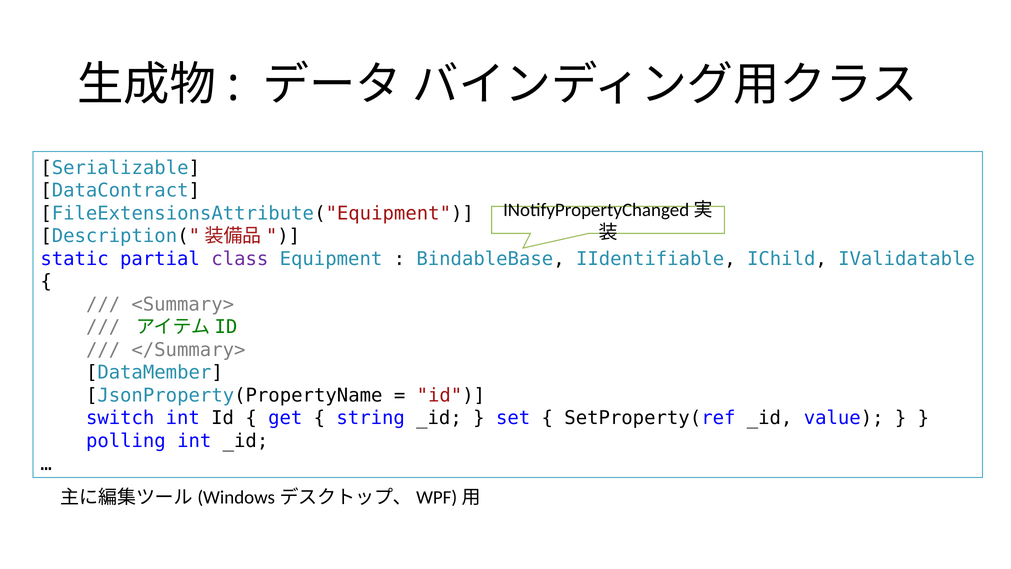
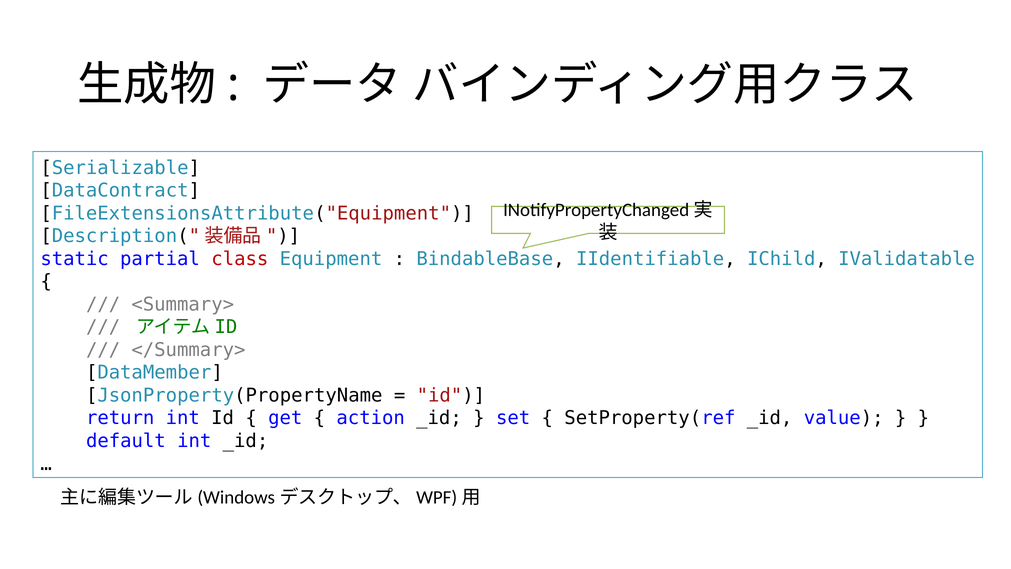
class colour: purple -> red
switch: switch -> return
string: string -> action
polling: polling -> default
